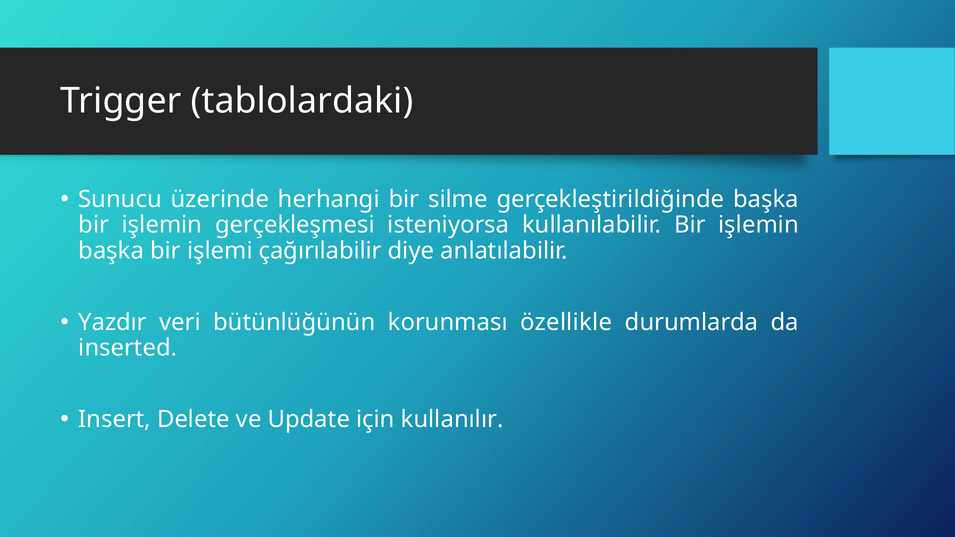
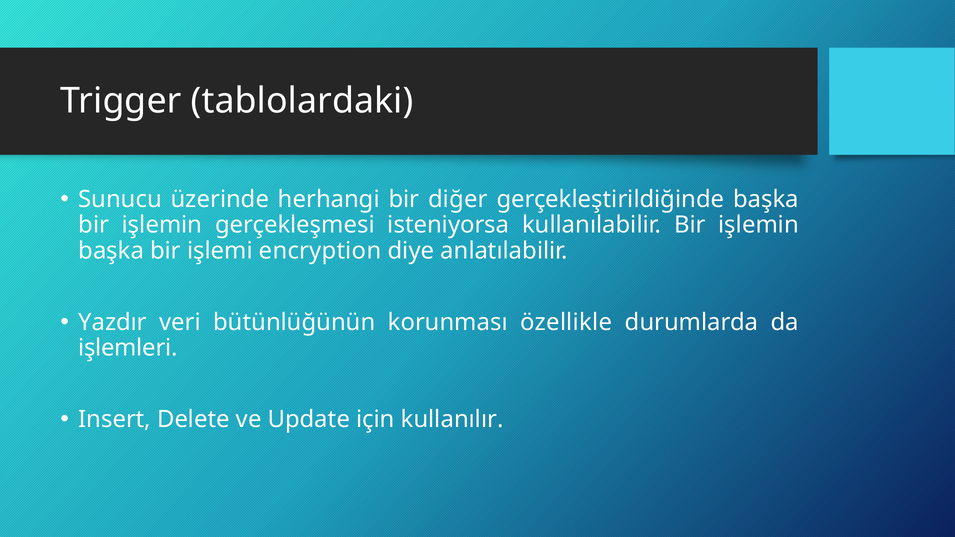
silme: silme -> diğer
çağırılabilir: çağırılabilir -> encryption
inserted: inserted -> işlemleri
